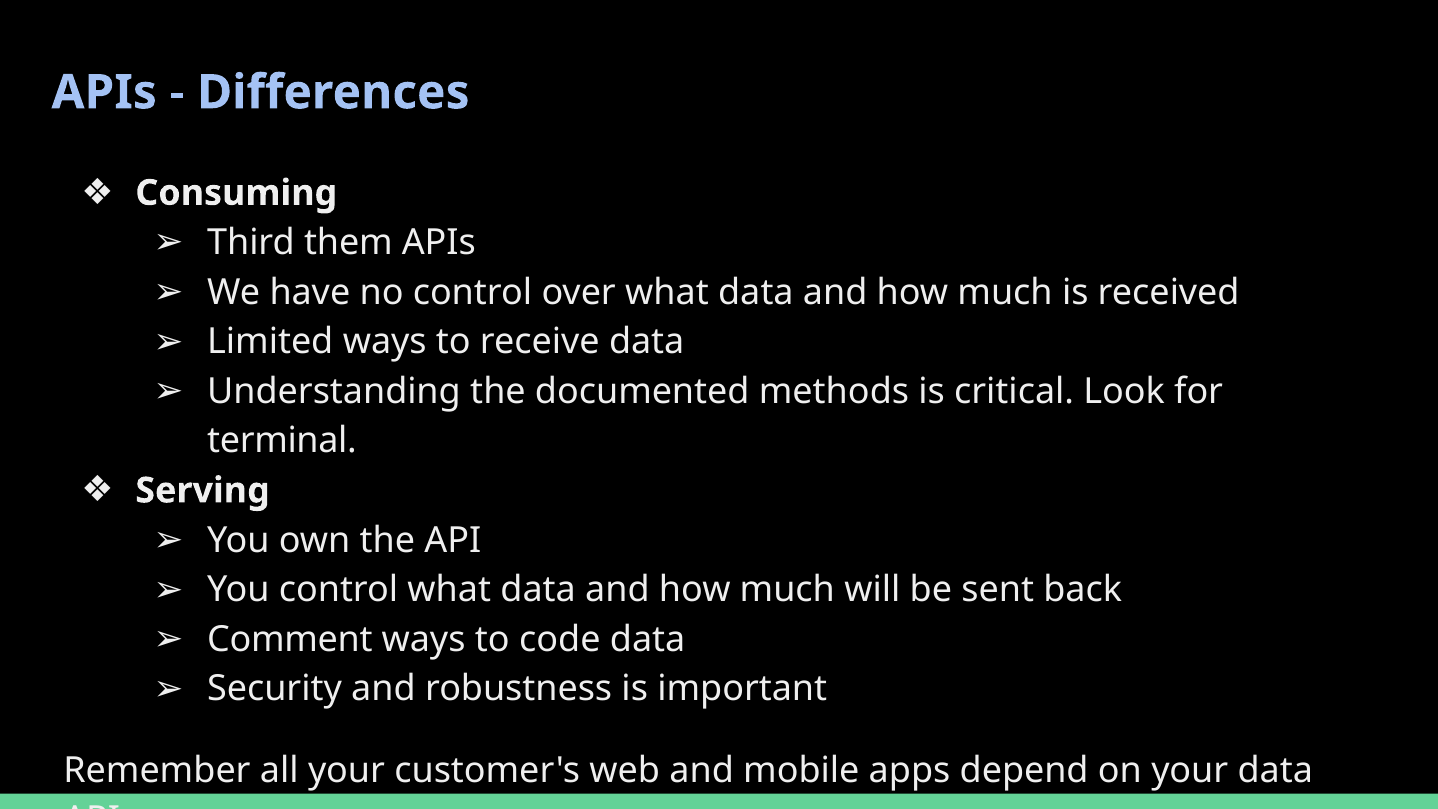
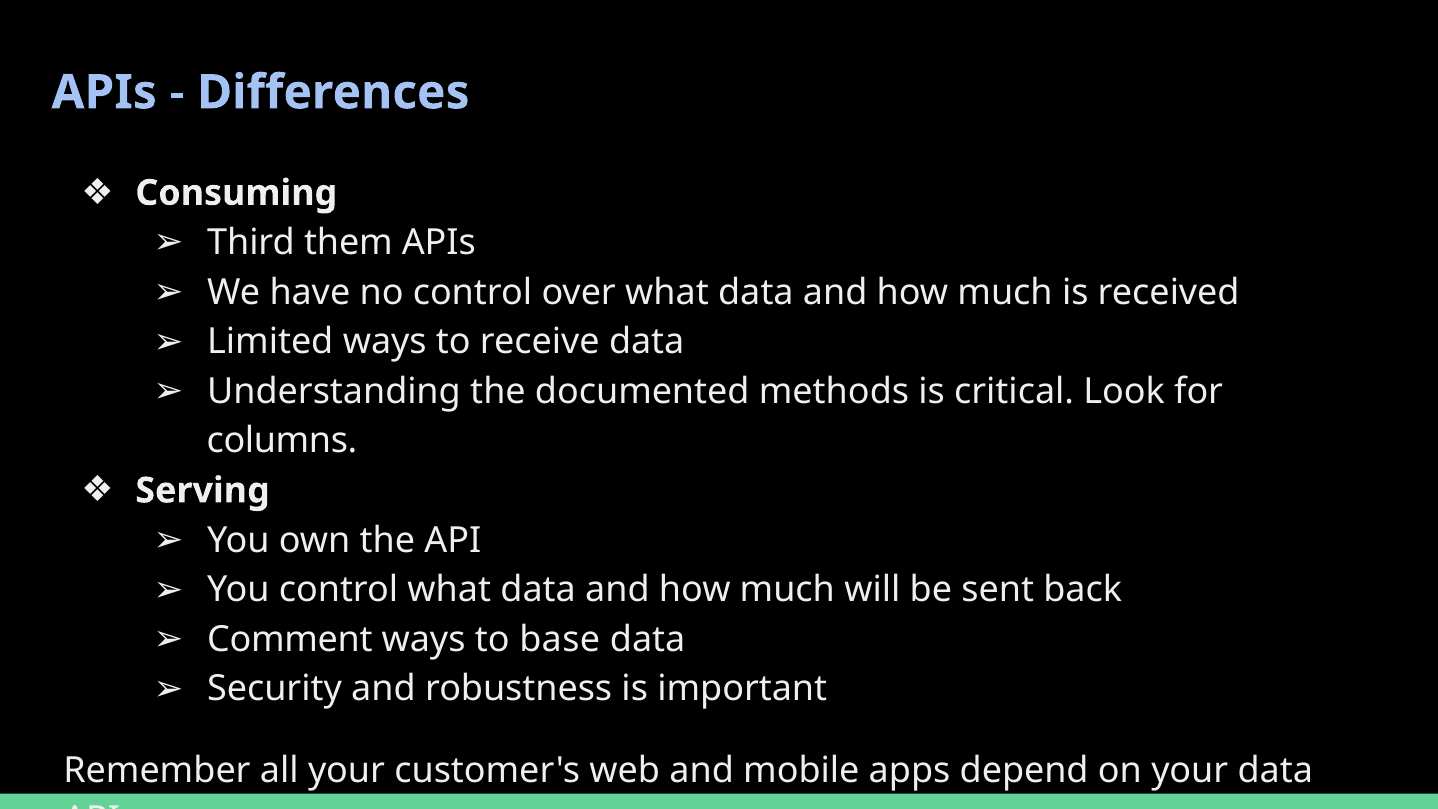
terminal: terminal -> columns
code: code -> base
